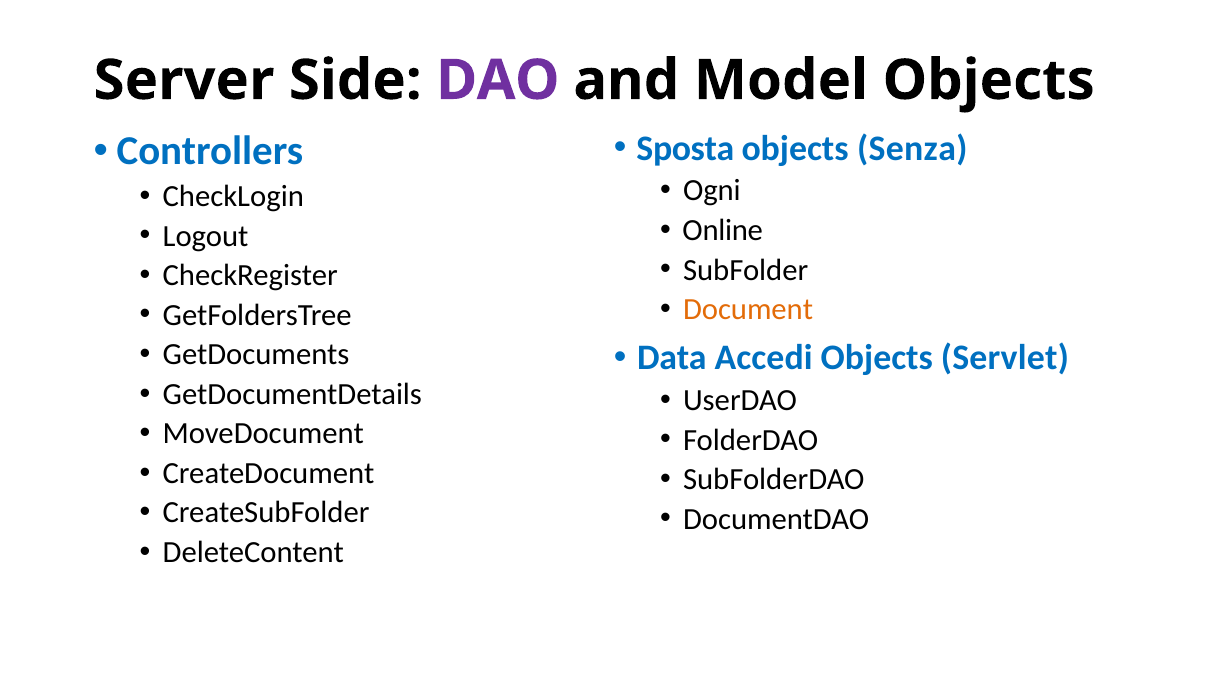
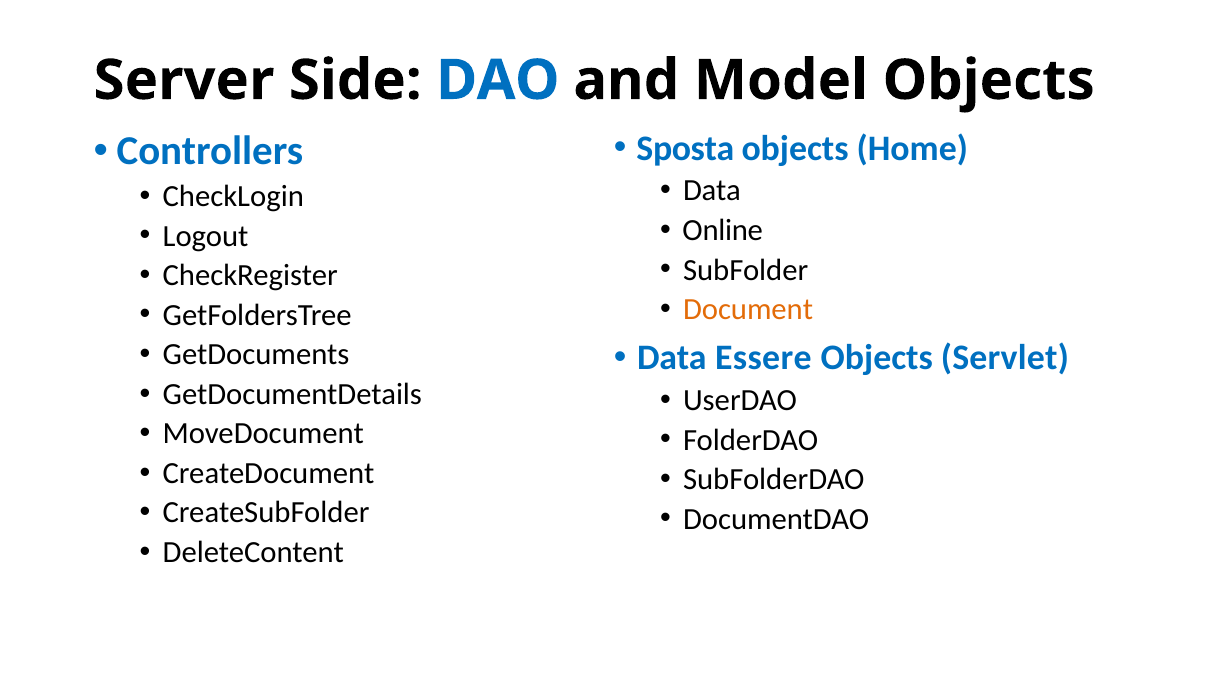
DAO colour: purple -> blue
Senza: Senza -> Home
Ogni at (712, 191): Ogni -> Data
Accedi: Accedi -> Essere
